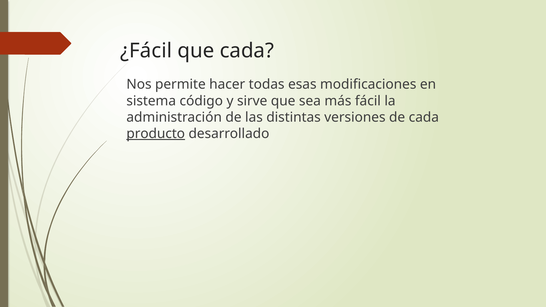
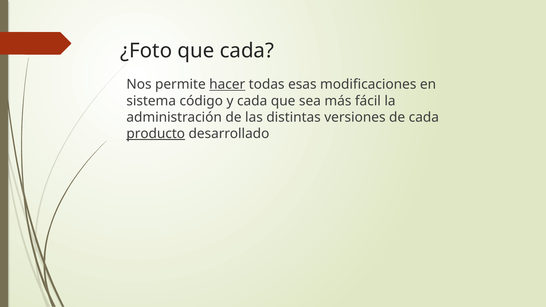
¿Fácil: ¿Fácil -> ¿Foto
hacer underline: none -> present
y sirve: sirve -> cada
